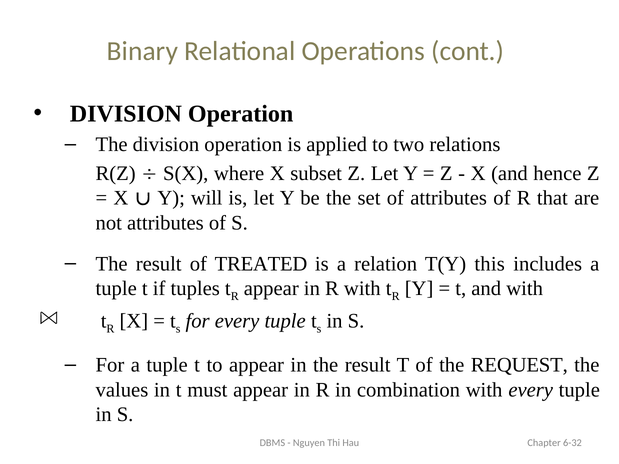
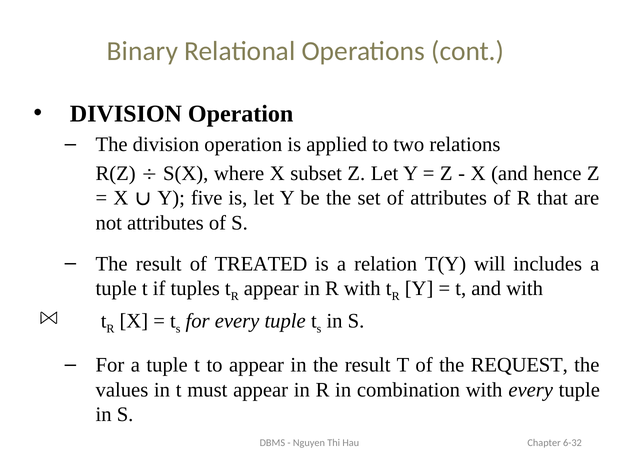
will: will -> five
this: this -> will
